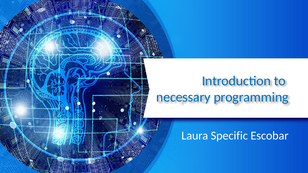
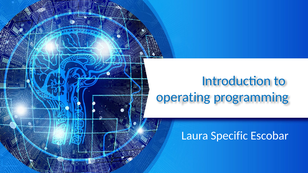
necessary: necessary -> operating
